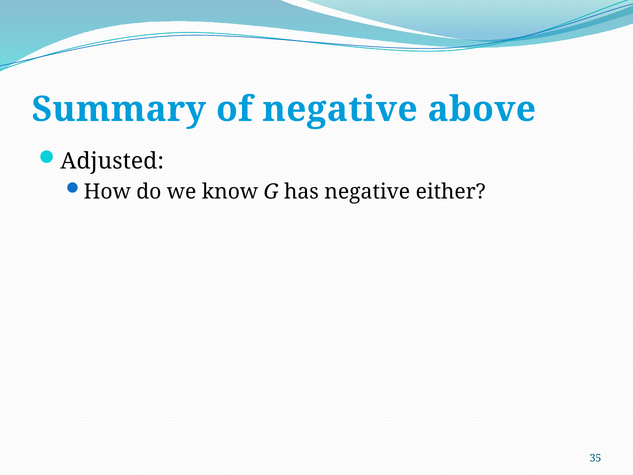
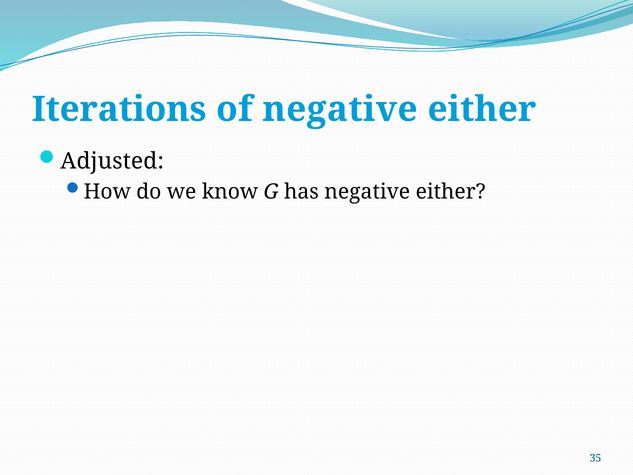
Summary: Summary -> Iterations
of negative above: above -> either
